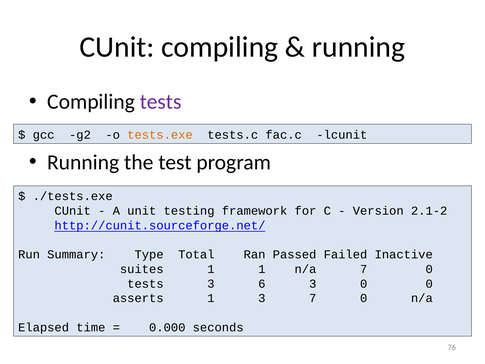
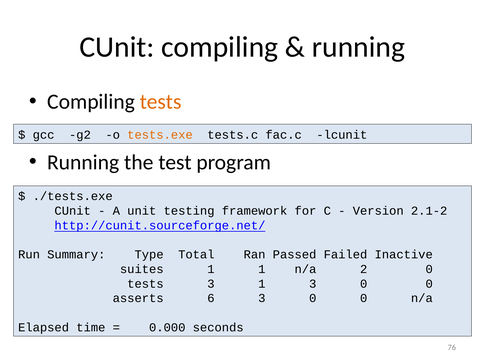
tests at (161, 102) colour: purple -> orange
n/a 7: 7 -> 2
3 6: 6 -> 1
asserts 1: 1 -> 6
7 at (313, 298): 7 -> 0
